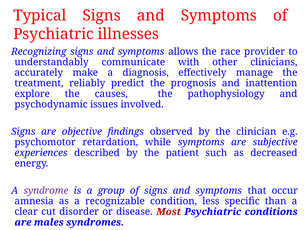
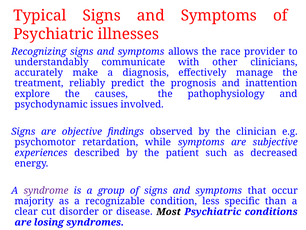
amnesia: amnesia -> majority
Most colour: red -> black
males: males -> losing
